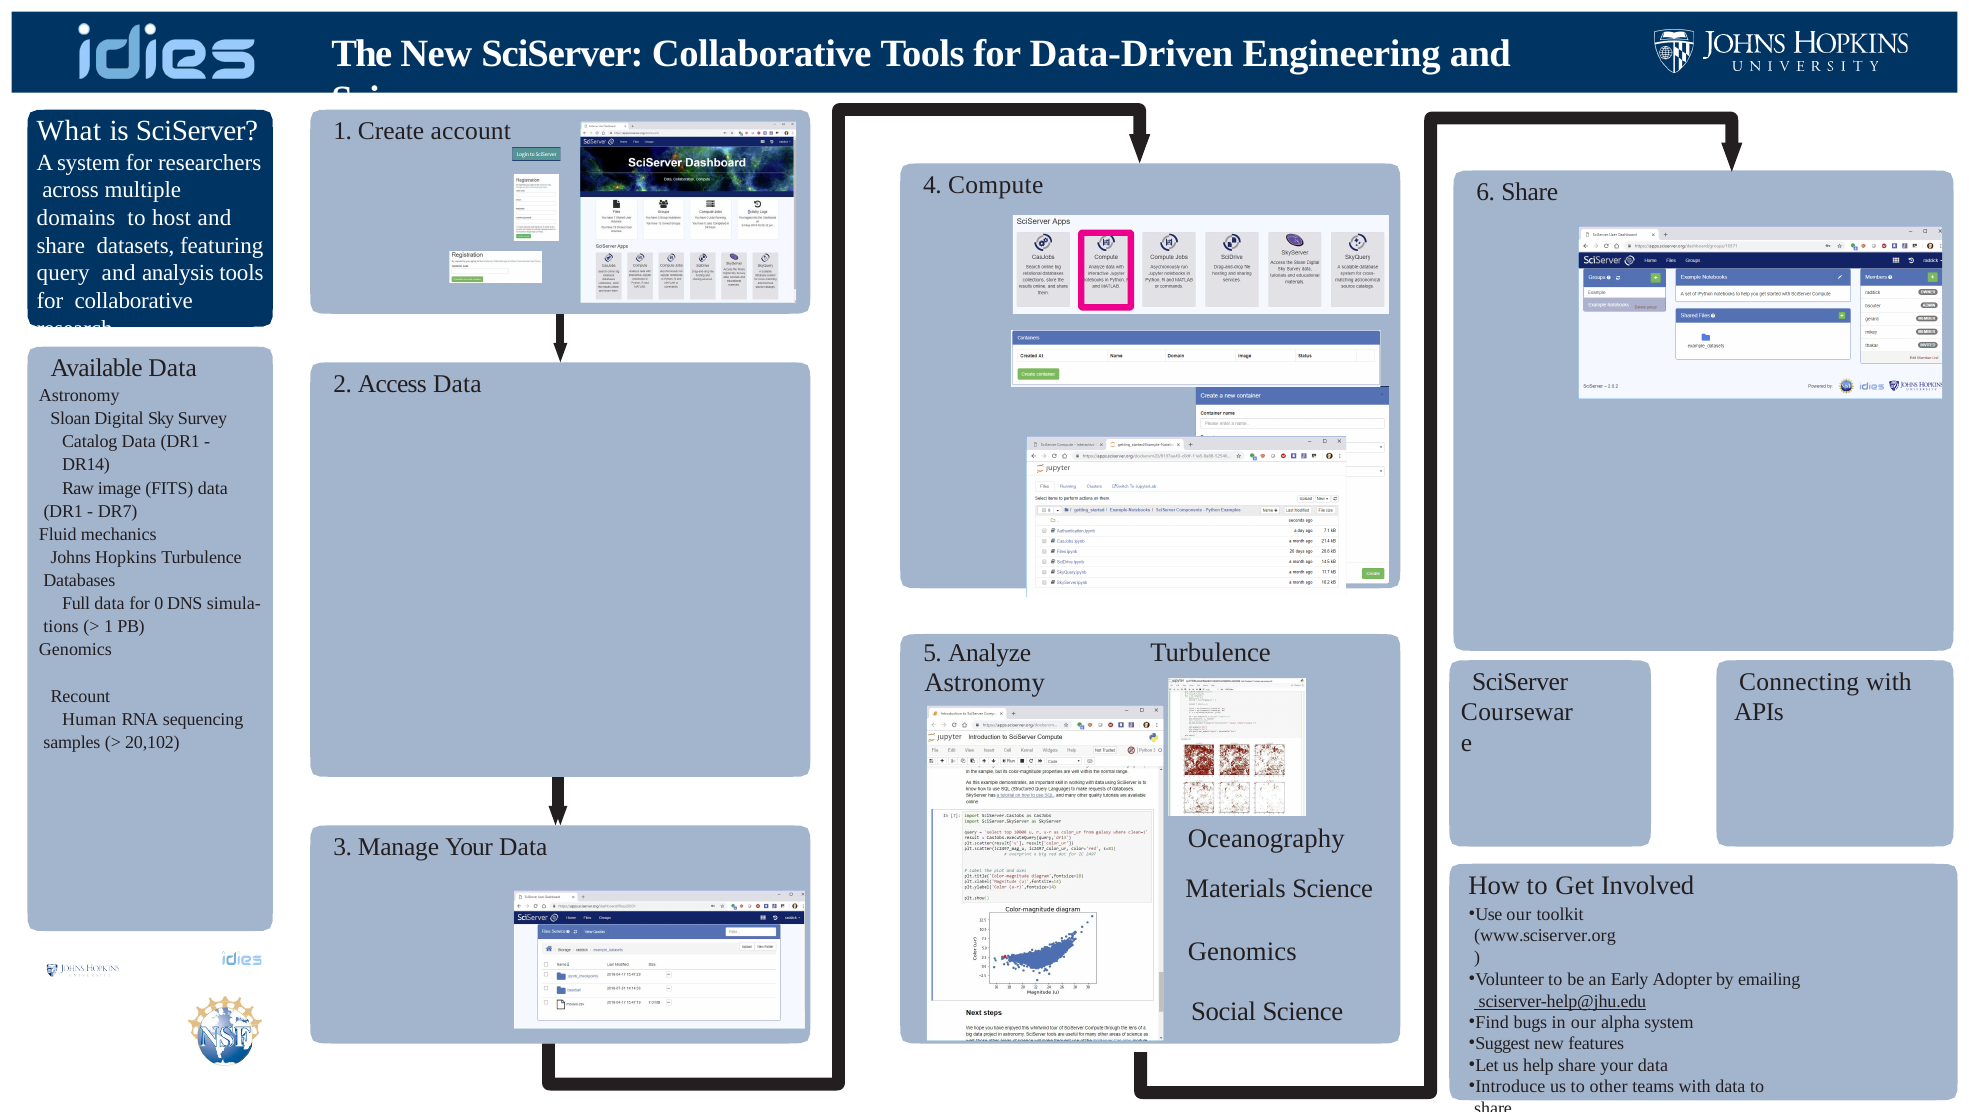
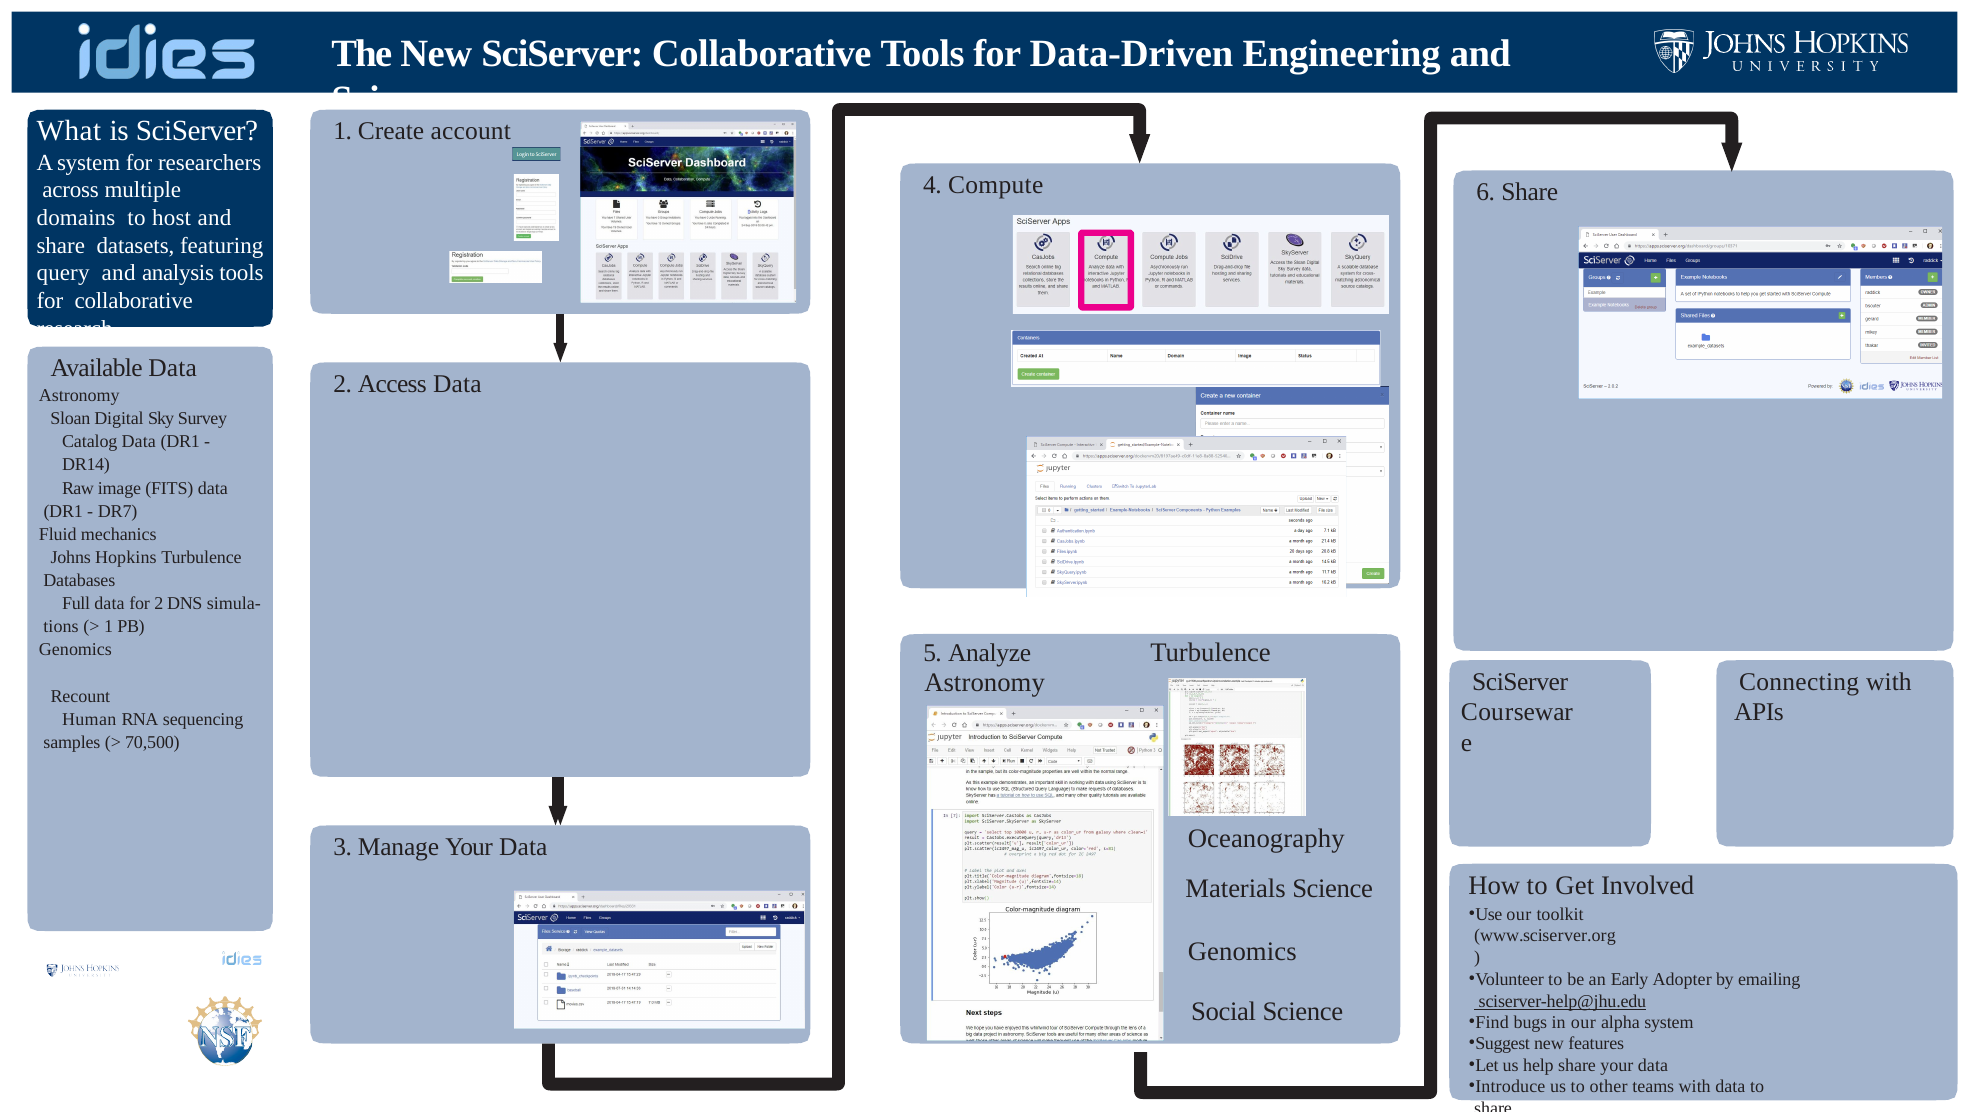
for 0: 0 -> 2
20,102: 20,102 -> 70,500
